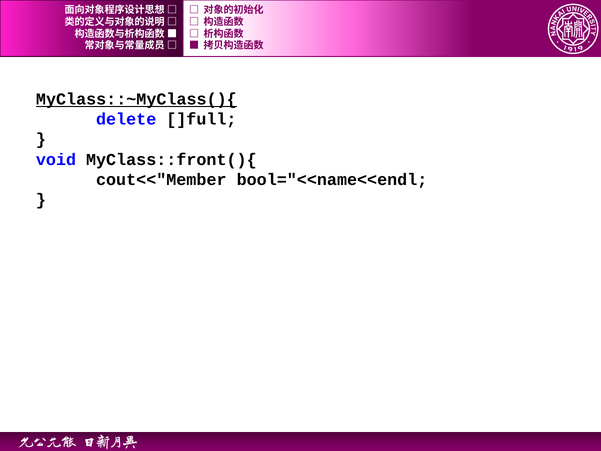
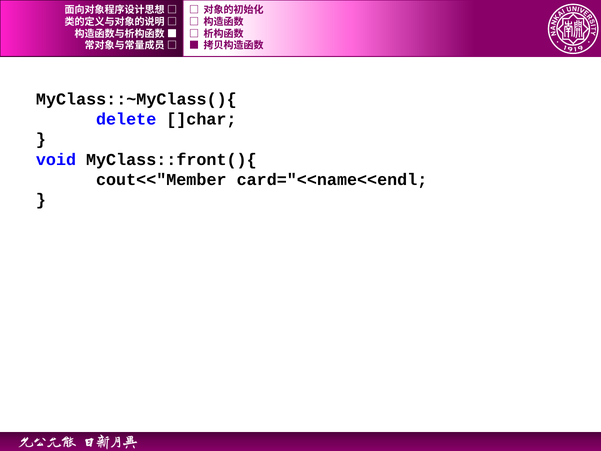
MyClass::~MyClass(){ underline: present -> none
]full: ]full -> ]char
bool="<<name<<endl: bool="<<name<<endl -> card="<<name<<endl
